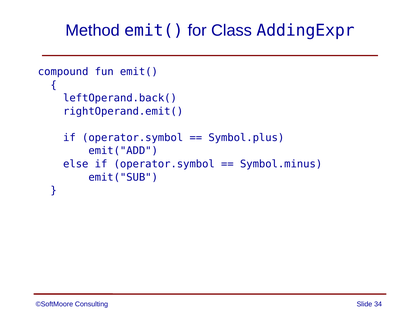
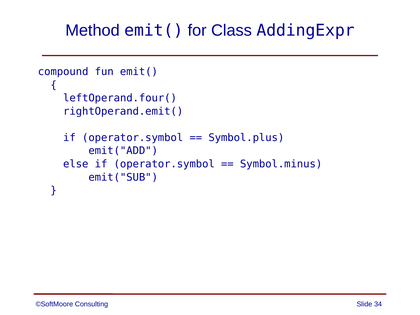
leftOperand.back(: leftOperand.back( -> leftOperand.four(
